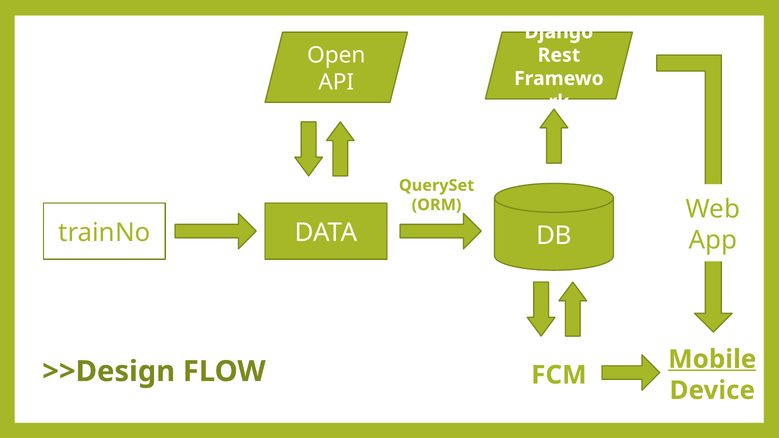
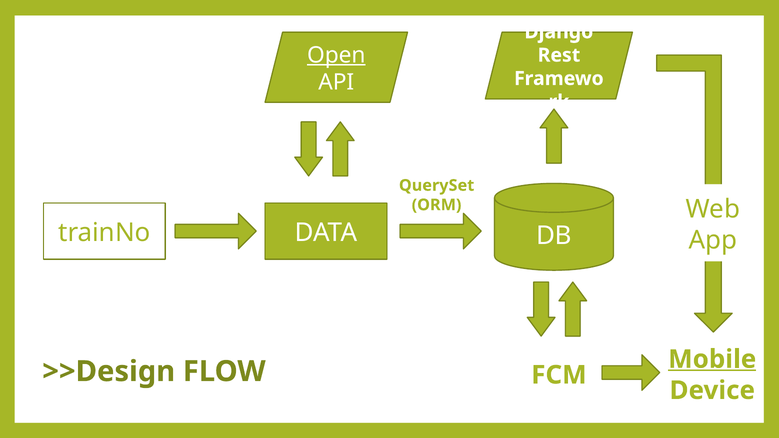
Open underline: none -> present
